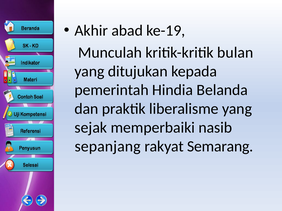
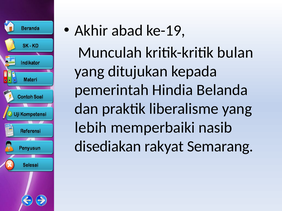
sejak: sejak -> lebih
sepanjang: sepanjang -> disediakan
